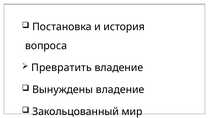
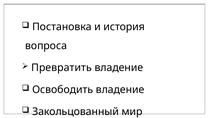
Вынуждены: Вынуждены -> Освободить
